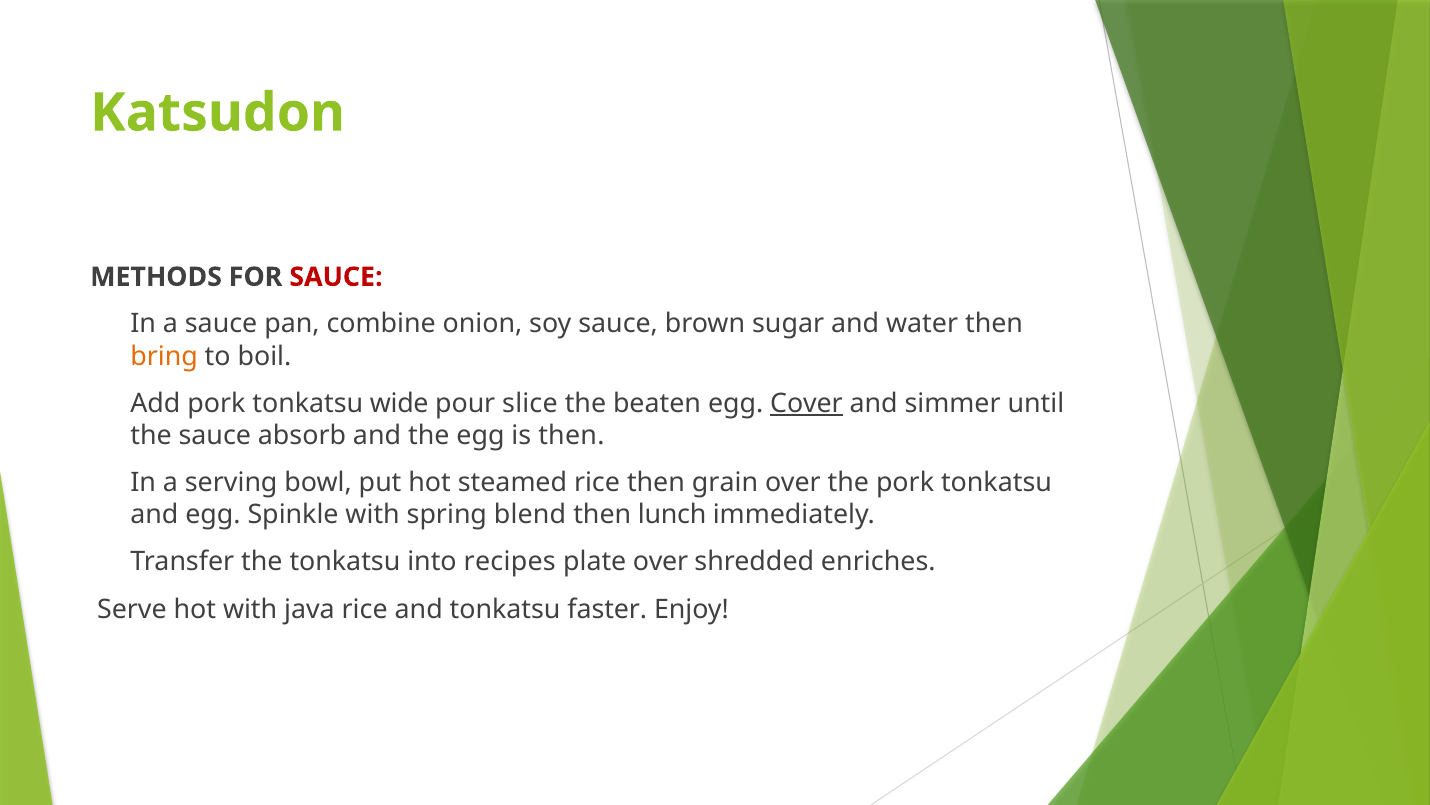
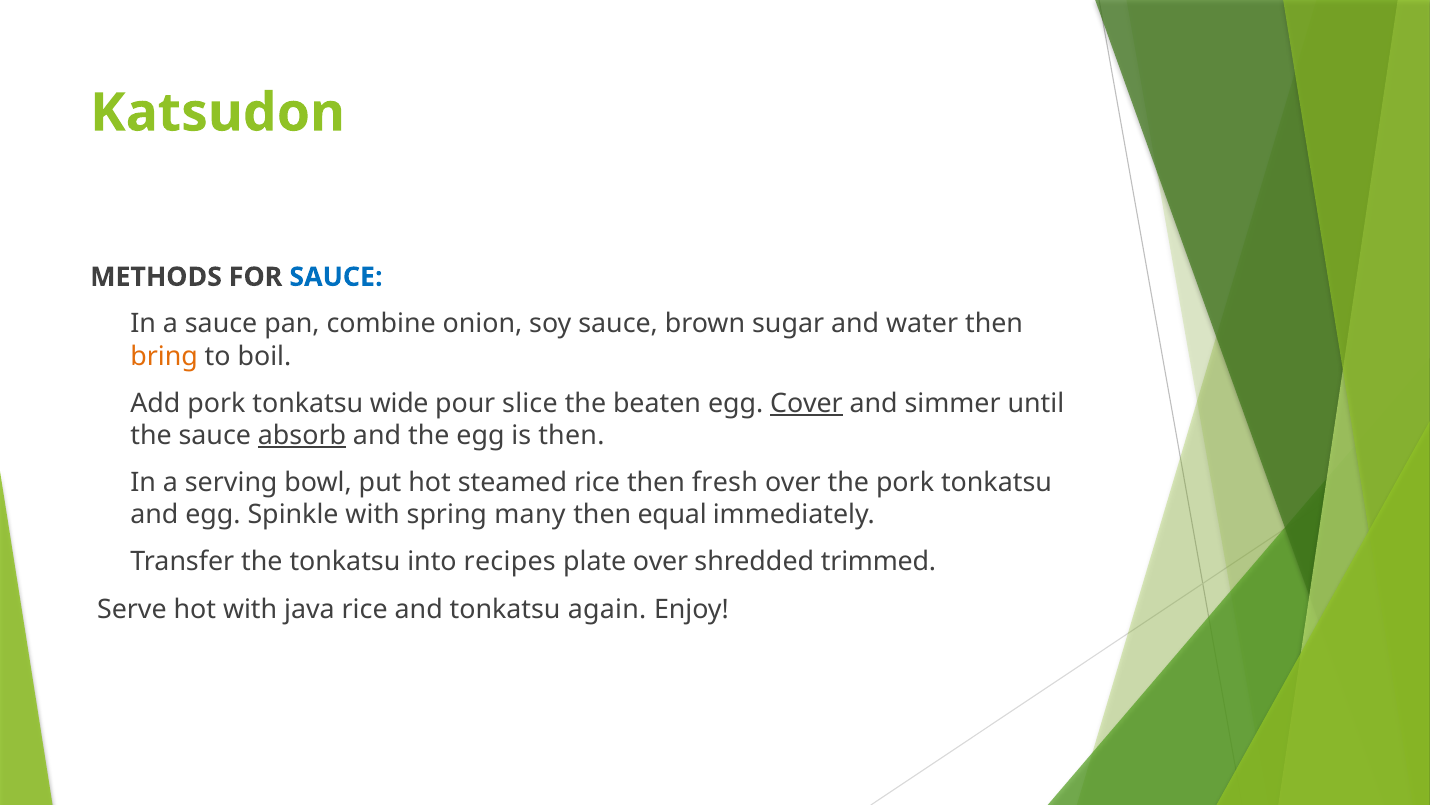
SAUCE at (336, 277) colour: red -> blue
absorb underline: none -> present
grain: grain -> fresh
blend: blend -> many
lunch: lunch -> equal
enriches: enriches -> trimmed
faster: faster -> again
